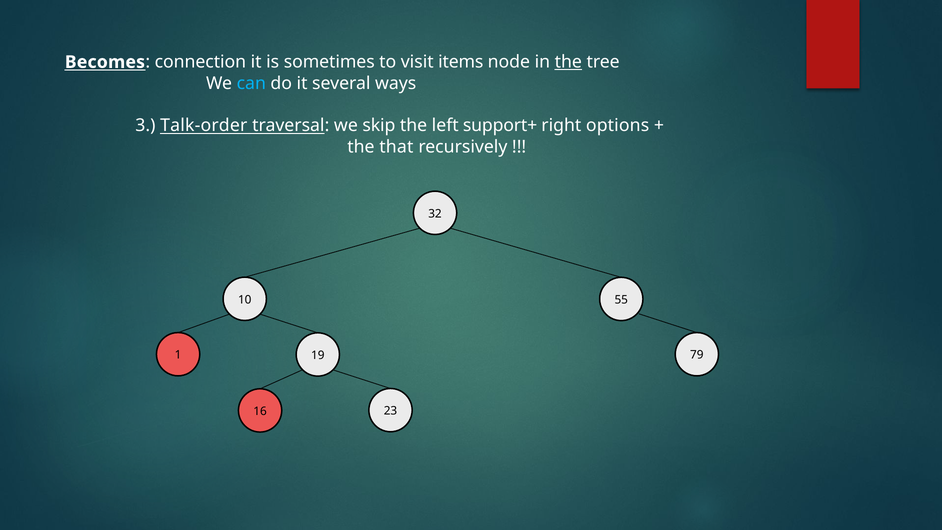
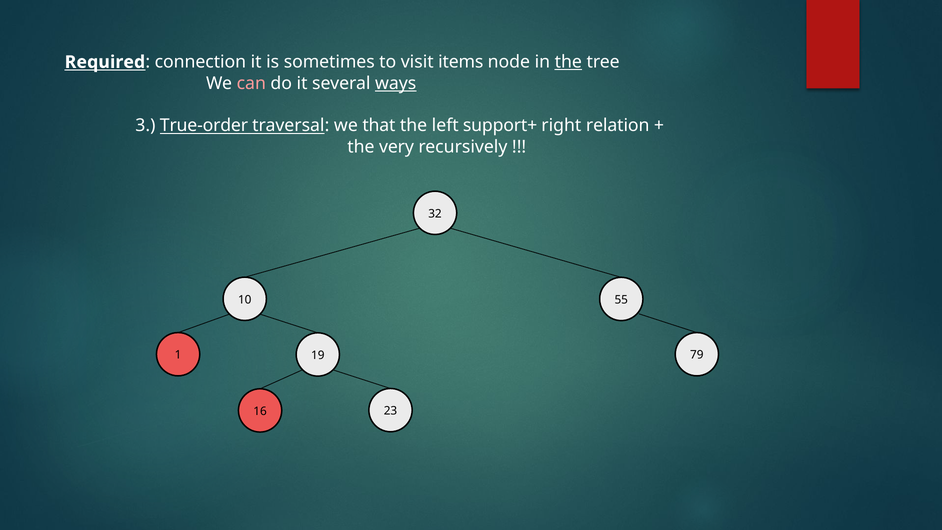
Becomes: Becomes -> Required
can colour: light blue -> pink
ways underline: none -> present
Talk-order: Talk-order -> True-order
skip: skip -> that
options: options -> relation
that: that -> very
